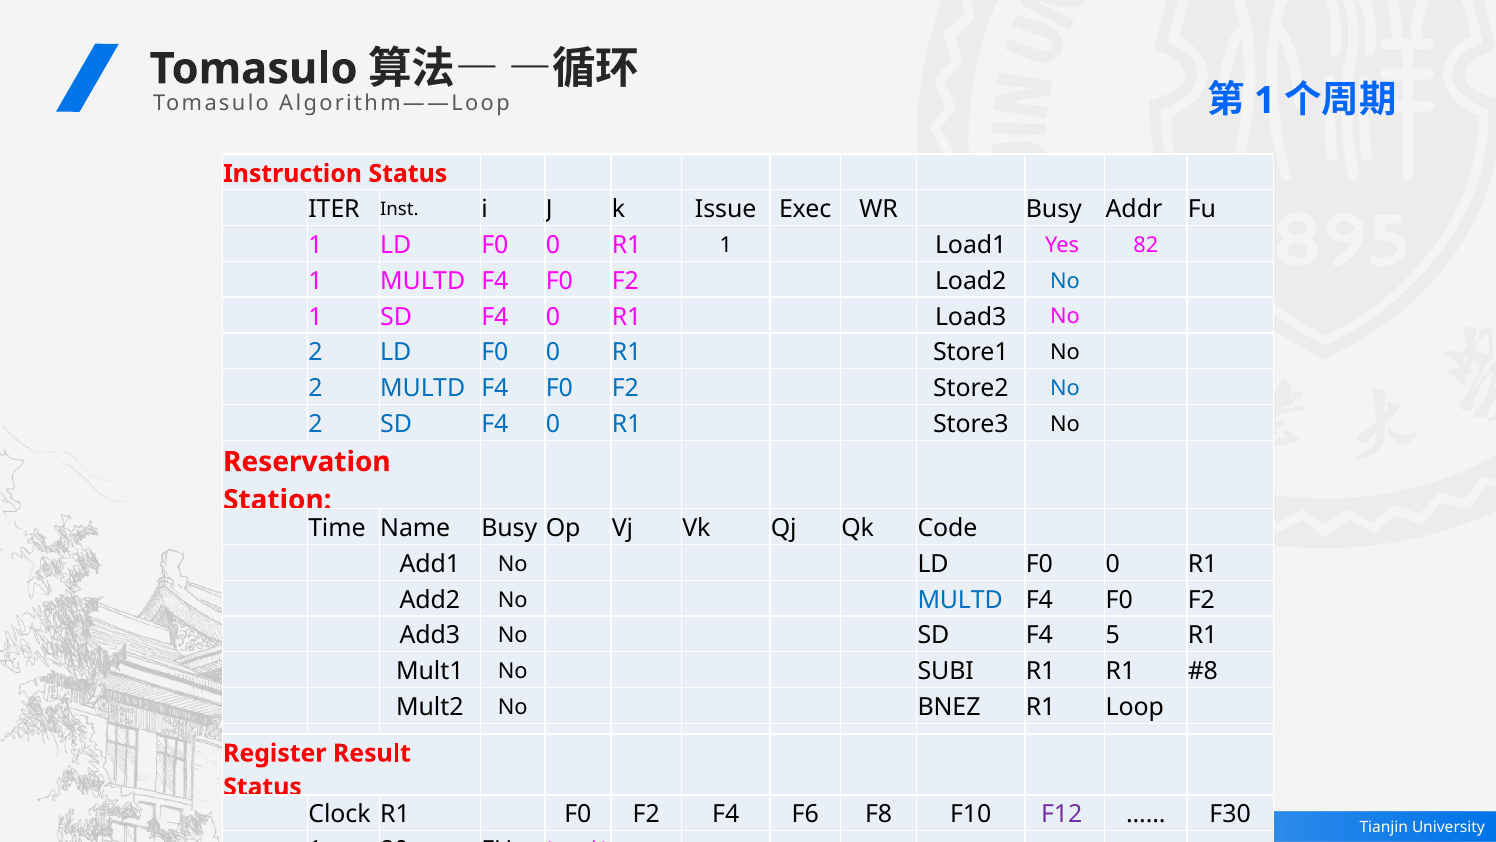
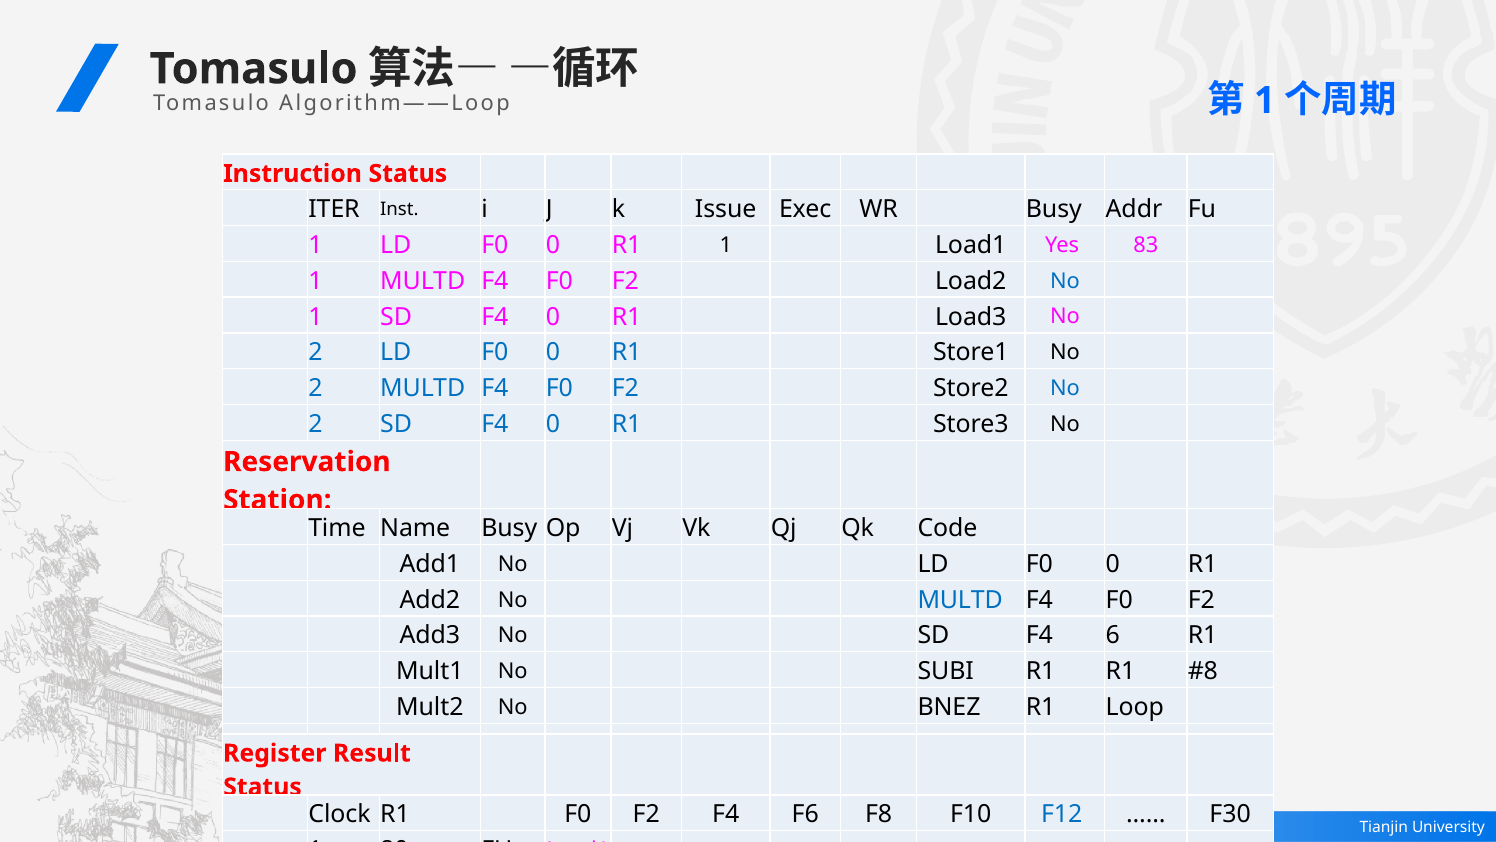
82: 82 -> 83
5: 5 -> 6
F12 colour: purple -> blue
